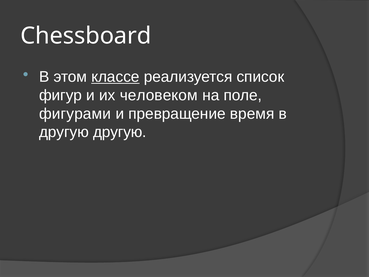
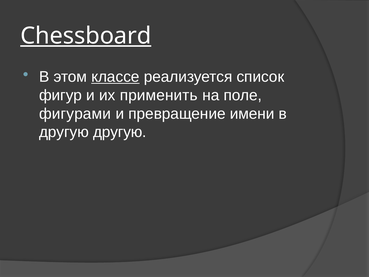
Chessboard underline: none -> present
человеком: человеком -> применить
время: время -> имени
